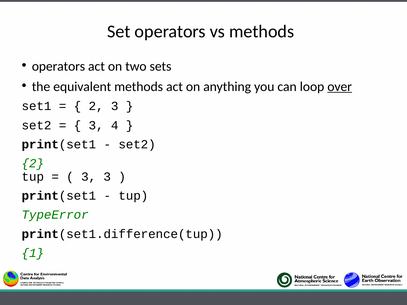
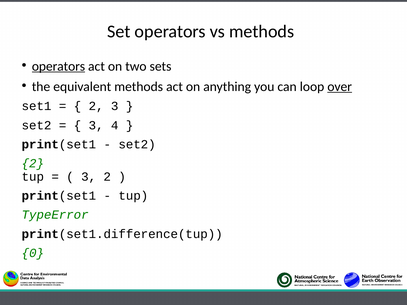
operators at (58, 66) underline: none -> present
3 3: 3 -> 2
1: 1 -> 0
